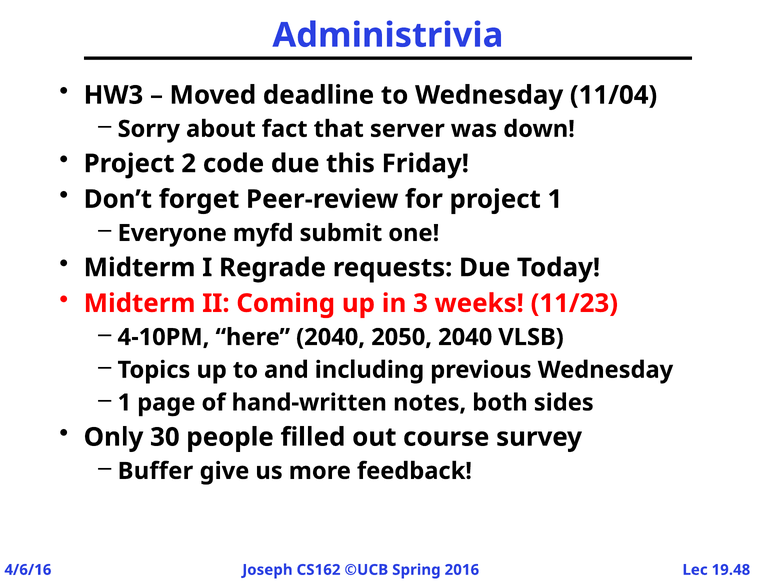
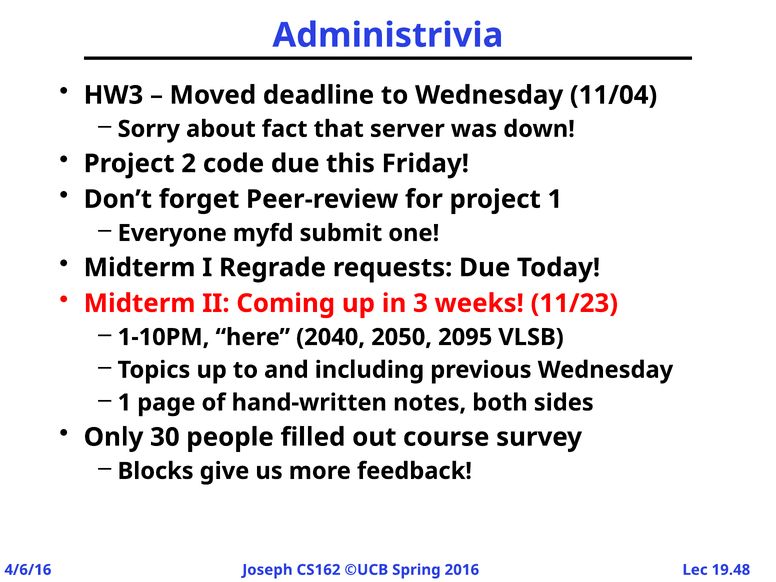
4-10PM: 4-10PM -> 1-10PM
2050 2040: 2040 -> 2095
Buffer: Buffer -> Blocks
